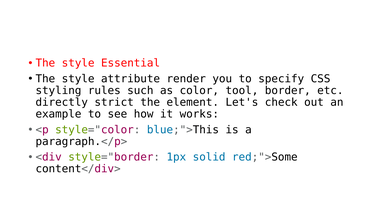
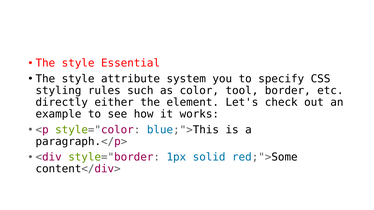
render: render -> system
strict: strict -> either
